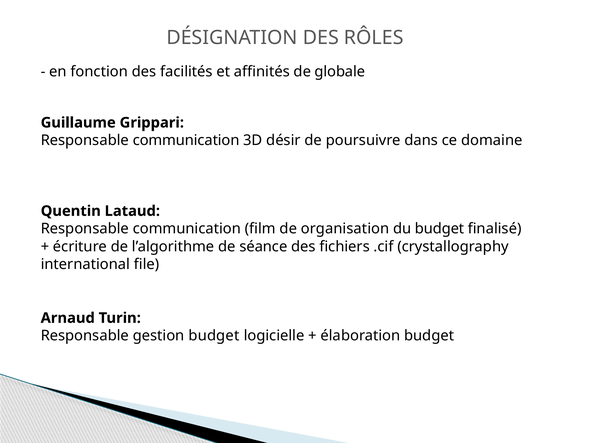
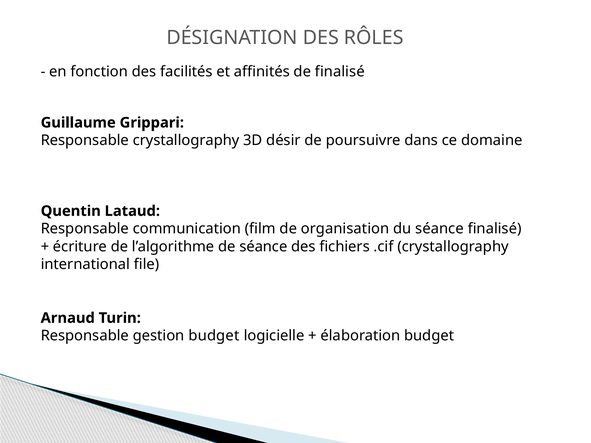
de globale: globale -> finalisé
communication at (186, 140): communication -> crystallography
du budget: budget -> séance
